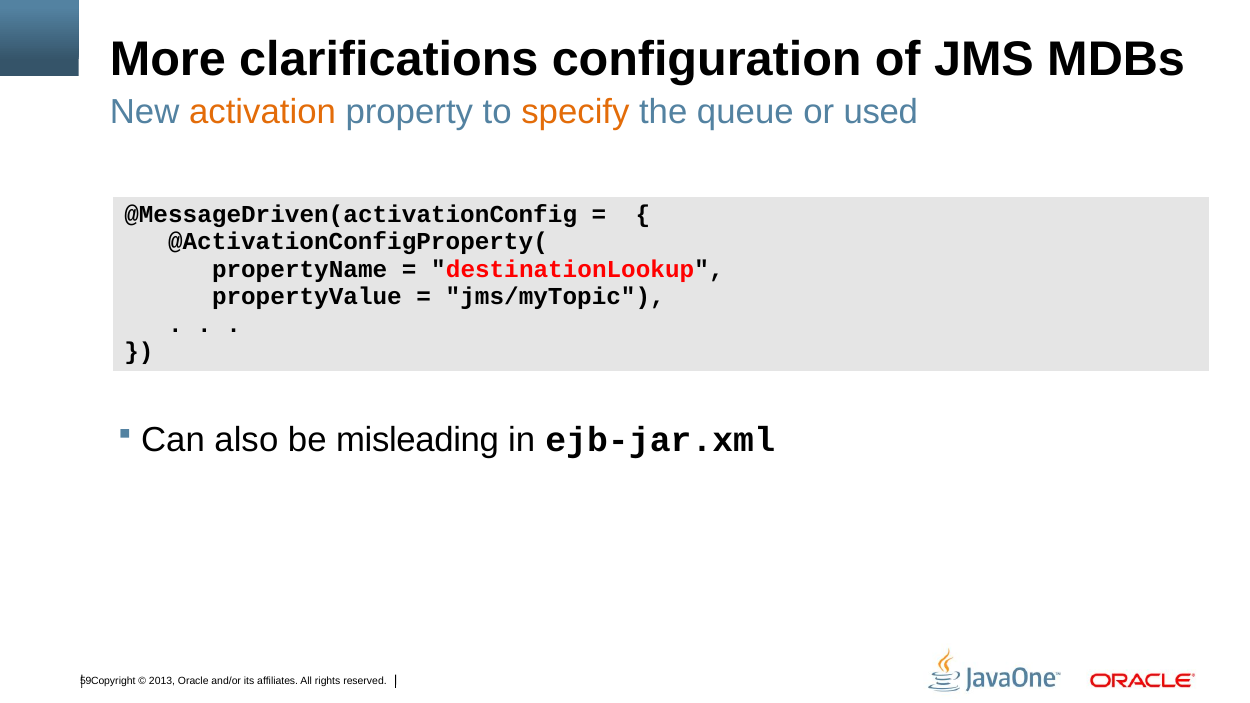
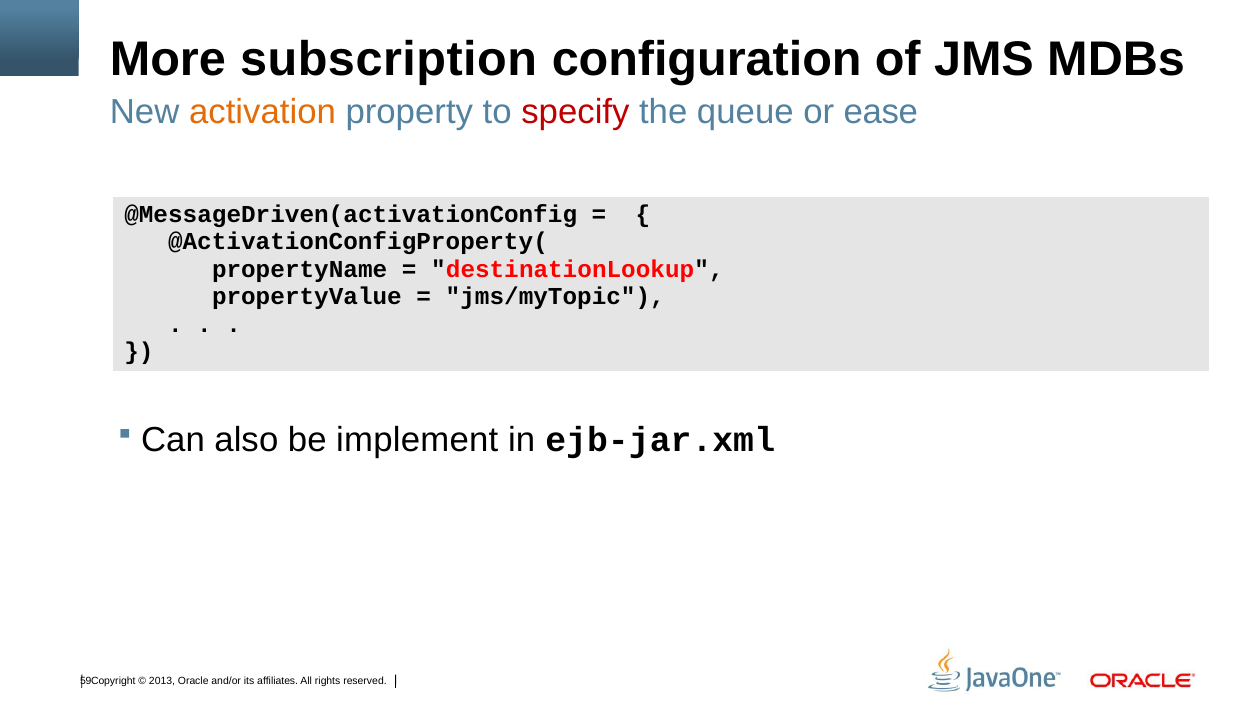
clarifications: clarifications -> subscription
specify colour: orange -> red
used: used -> ease
misleading: misleading -> implement
